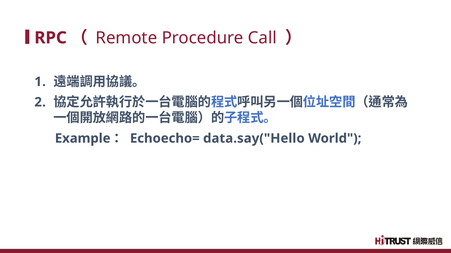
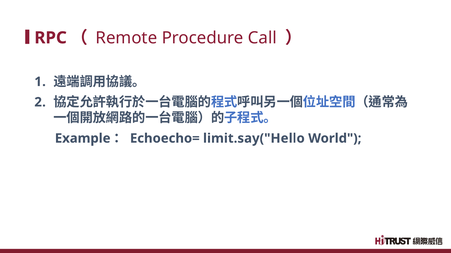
data.say("Hello: data.say("Hello -> limit.say("Hello
